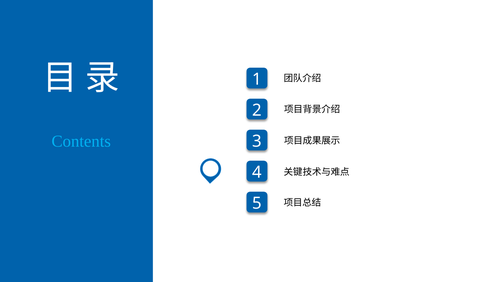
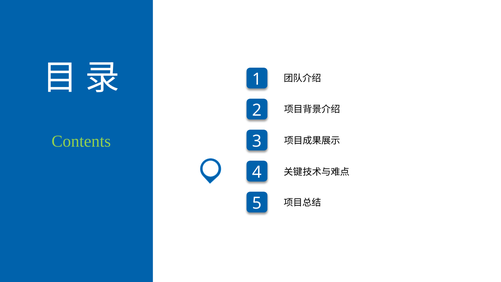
Contents colour: light blue -> light green
